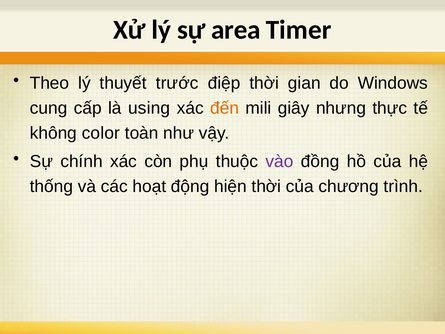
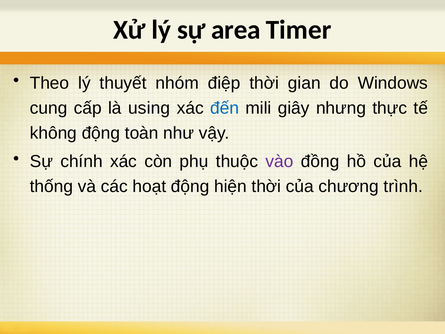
trước: trước -> nhóm
đến colour: orange -> blue
không color: color -> động
